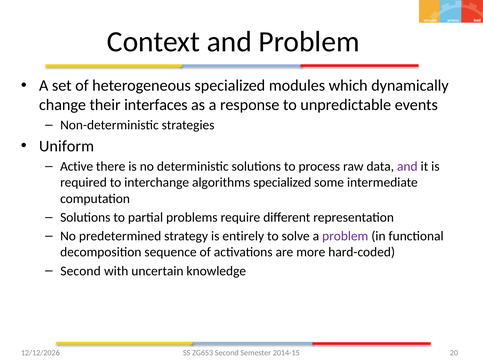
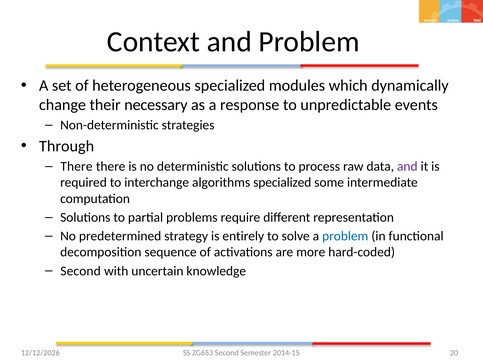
interfaces: interfaces -> necessary
Uniform: Uniform -> Through
Active at (77, 167): Active -> There
problem at (345, 236) colour: purple -> blue
